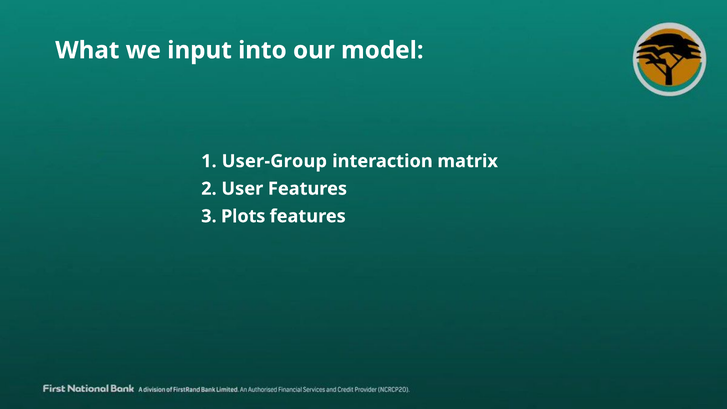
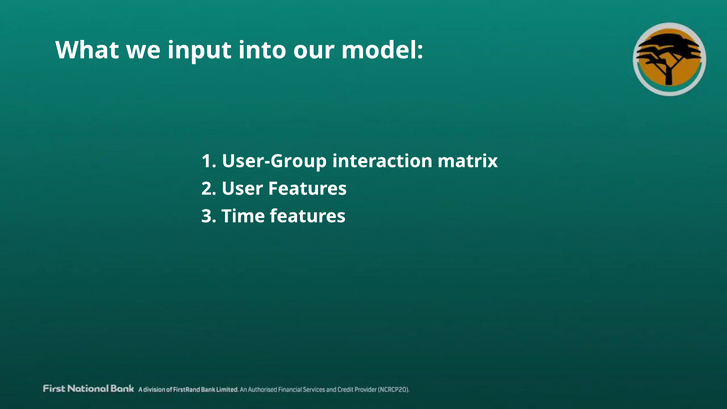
Plots: Plots -> Time
